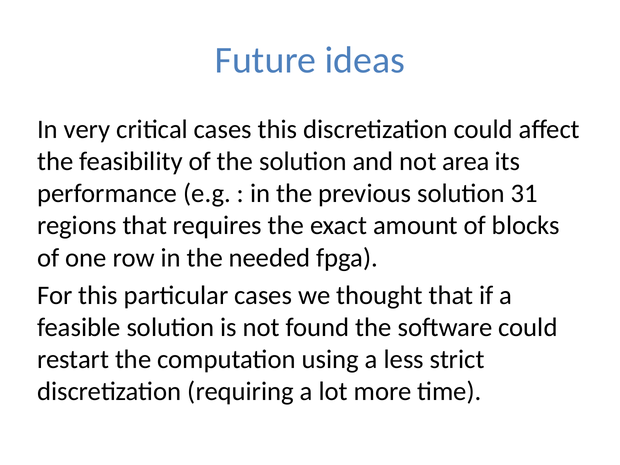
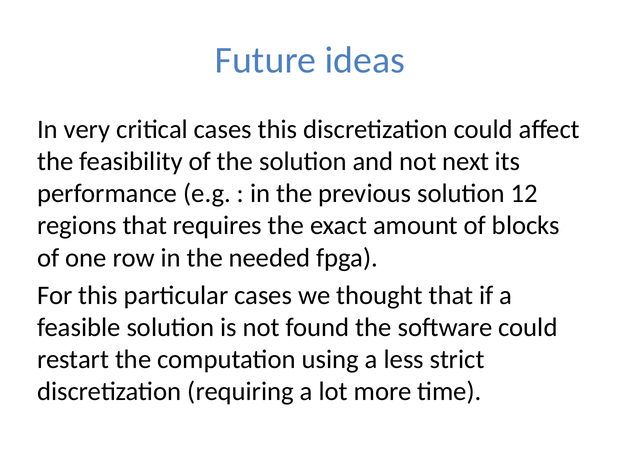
area: area -> next
31: 31 -> 12
